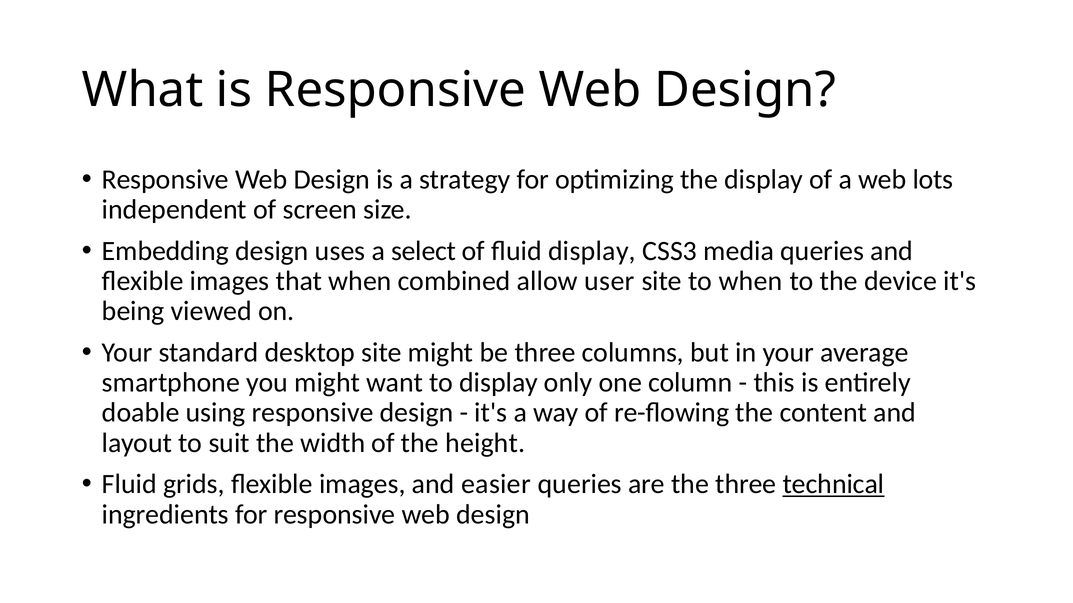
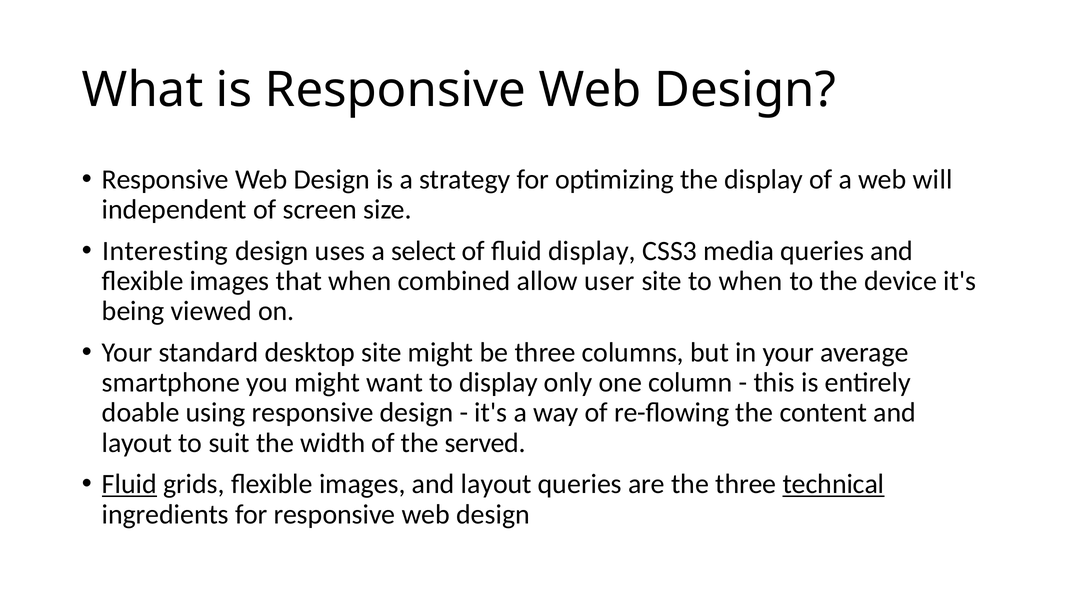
lots: lots -> will
Embedding: Embedding -> Interesting
height: height -> served
Fluid at (129, 485) underline: none -> present
images and easier: easier -> layout
